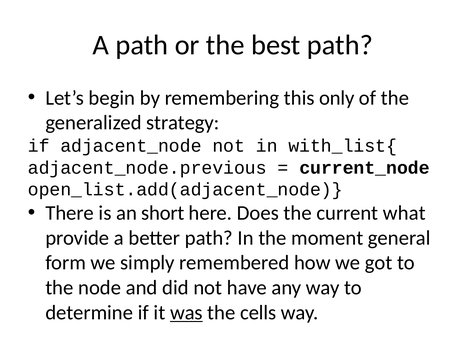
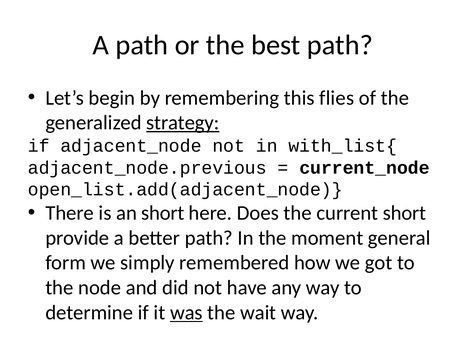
only: only -> flies
strategy underline: none -> present
current what: what -> short
cells: cells -> wait
